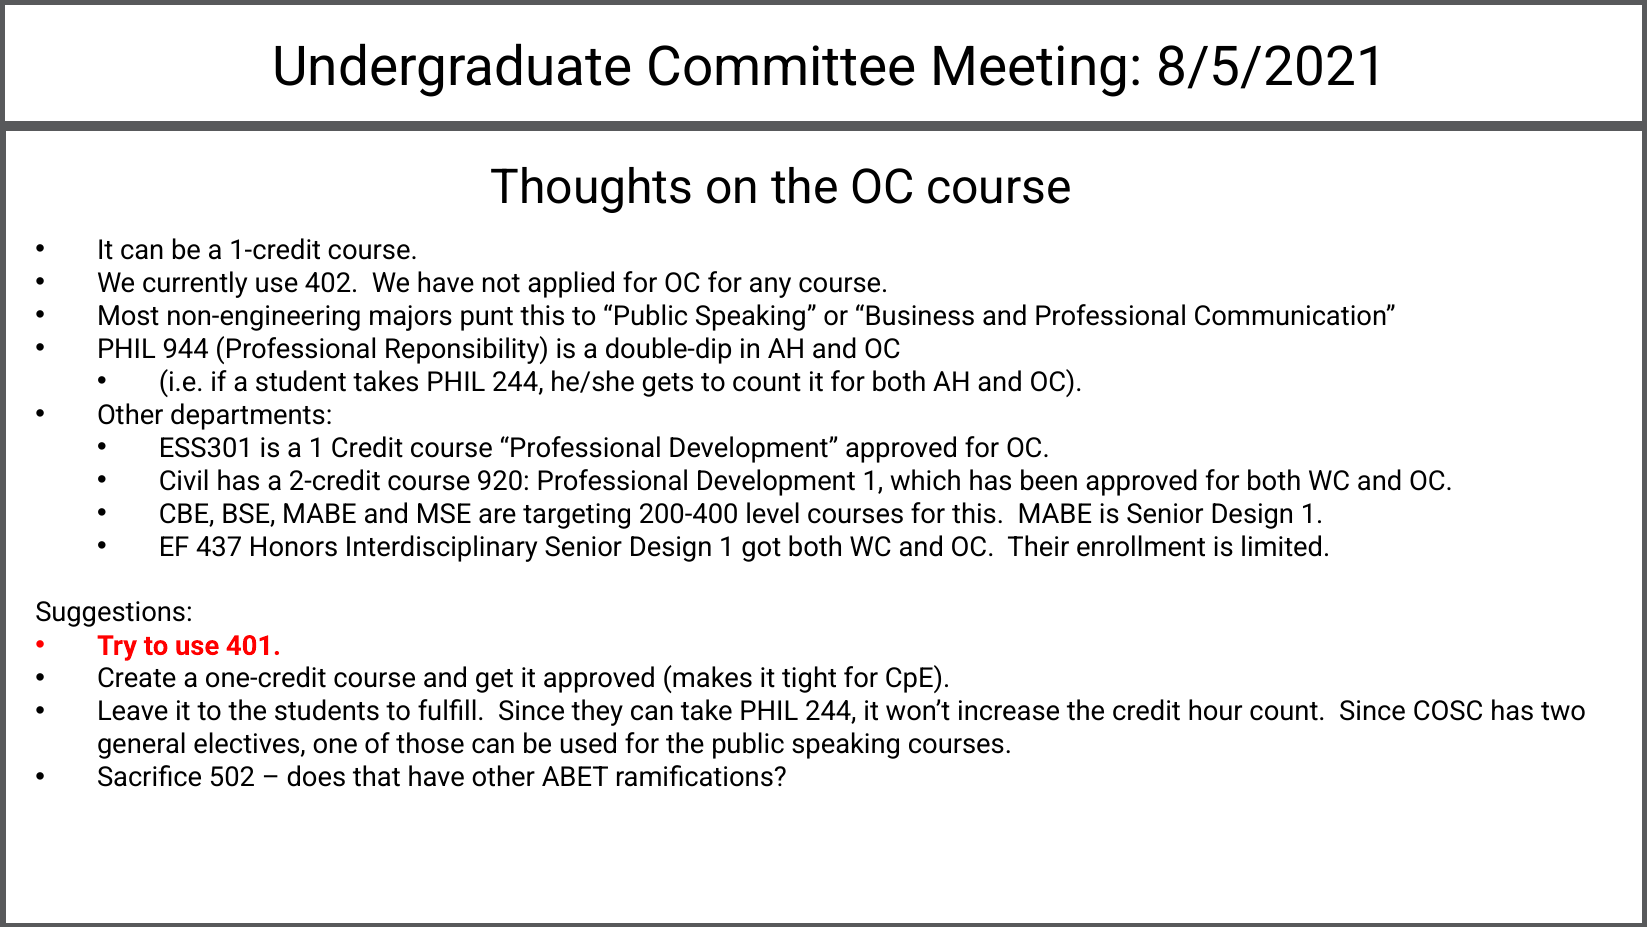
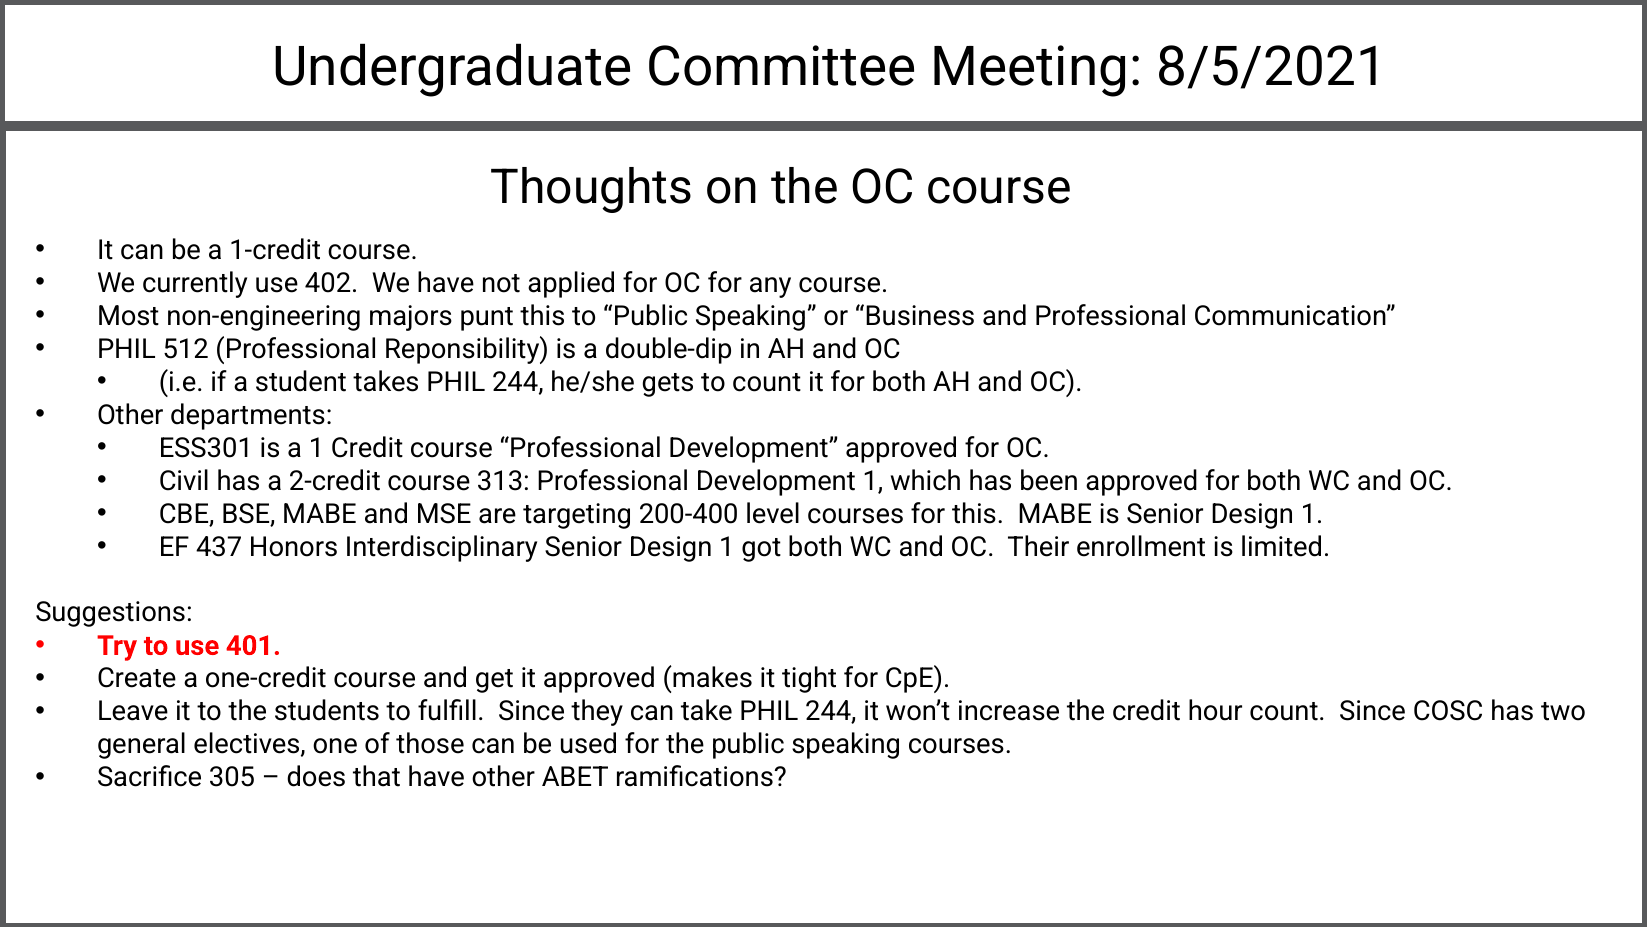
944: 944 -> 512
920: 920 -> 313
502: 502 -> 305
